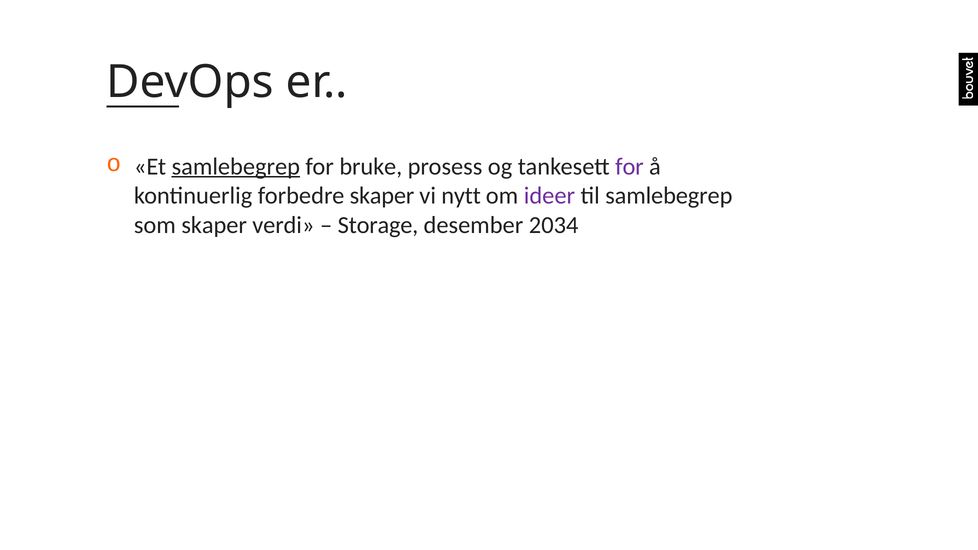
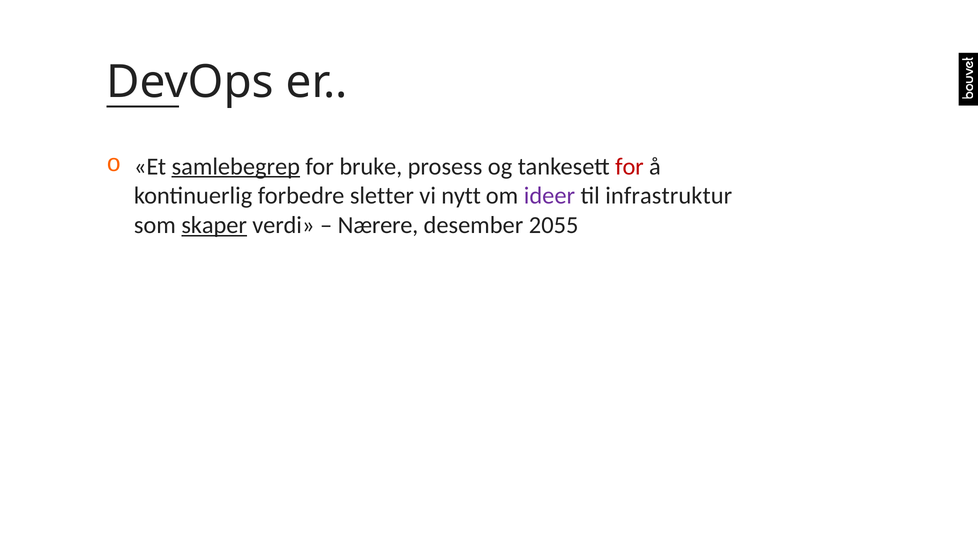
for at (629, 166) colour: purple -> red
forbedre skaper: skaper -> sletter
til samlebegrep: samlebegrep -> infrastruktur
skaper at (214, 225) underline: none -> present
Storage: Storage -> Nærere
2034: 2034 -> 2055
